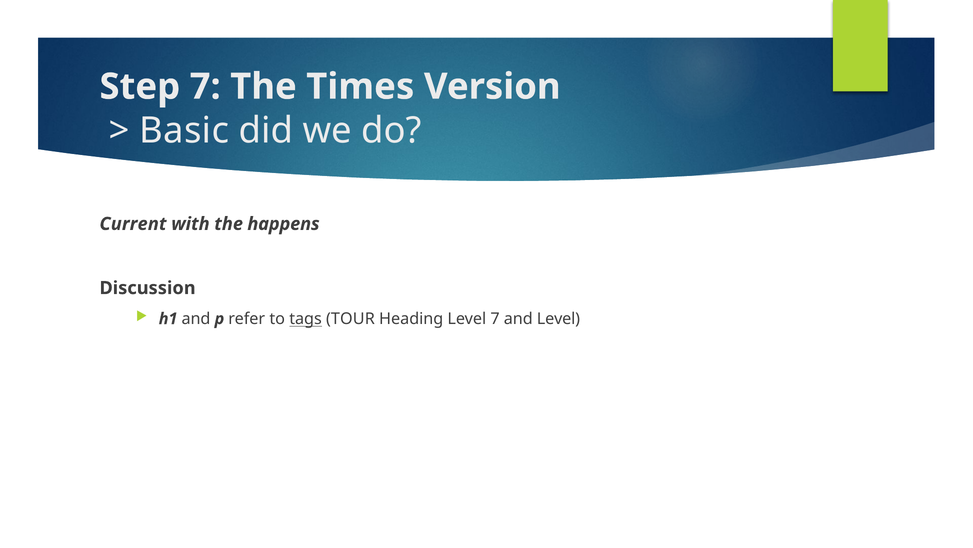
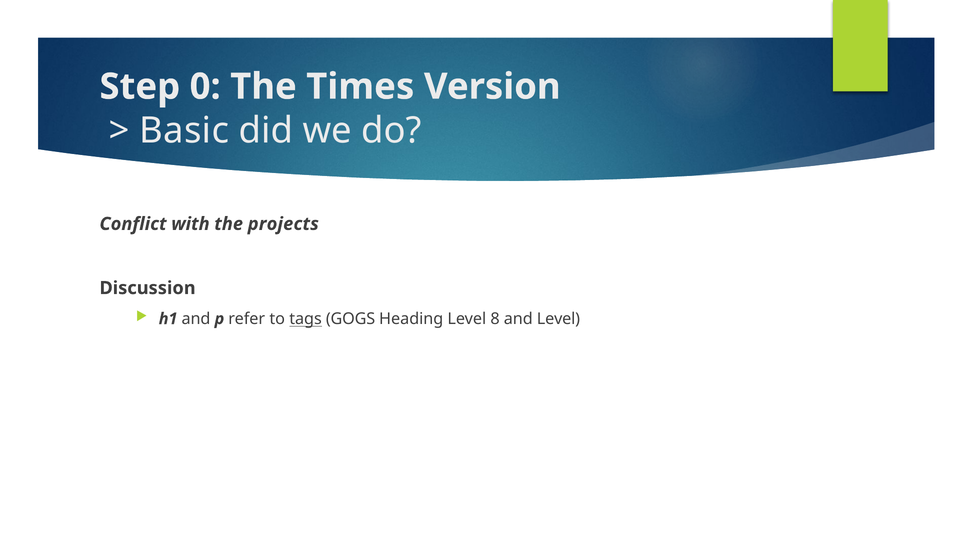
Step 7: 7 -> 0
Current: Current -> Conflict
happens: happens -> projects
TOUR: TOUR -> GOGS
Level 7: 7 -> 8
